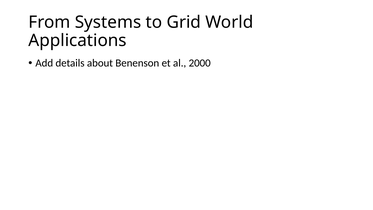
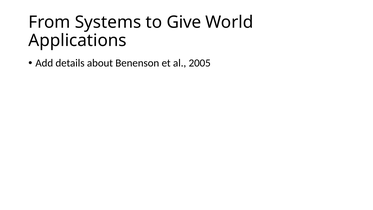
Grid: Grid -> Give
2000: 2000 -> 2005
